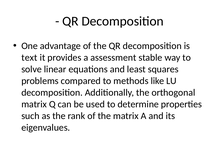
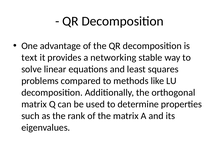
assessment: assessment -> networking
